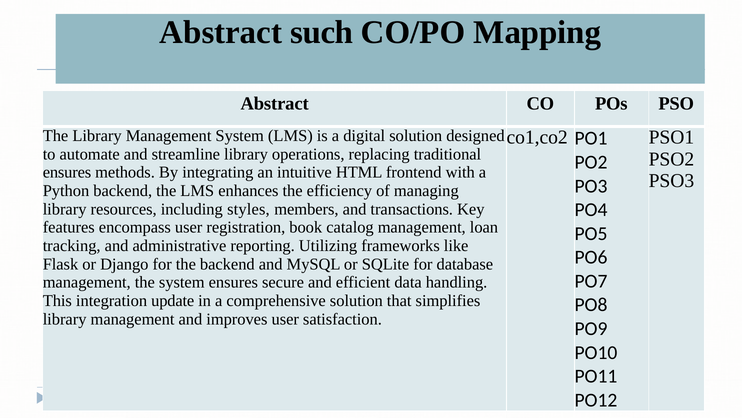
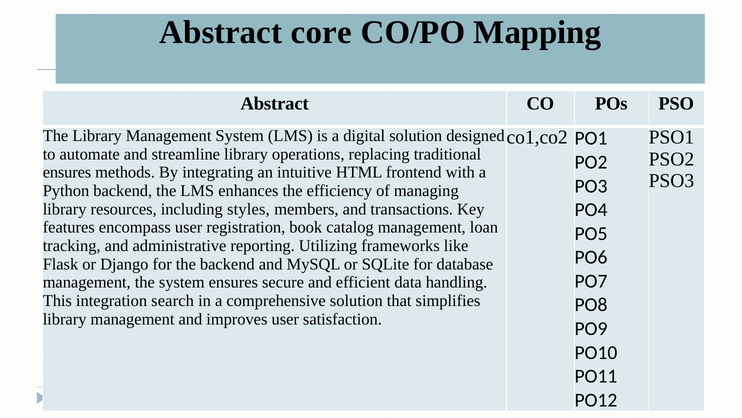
such: such -> core
update: update -> search
